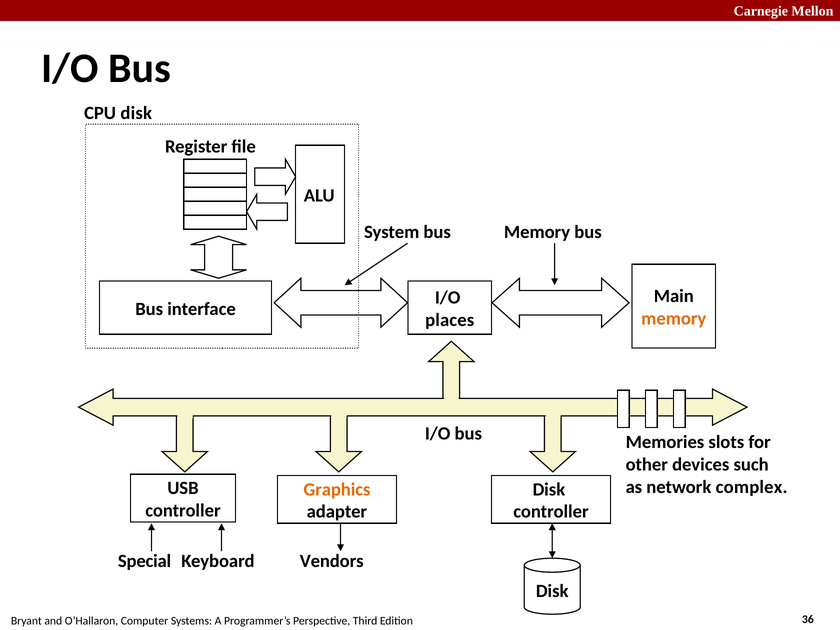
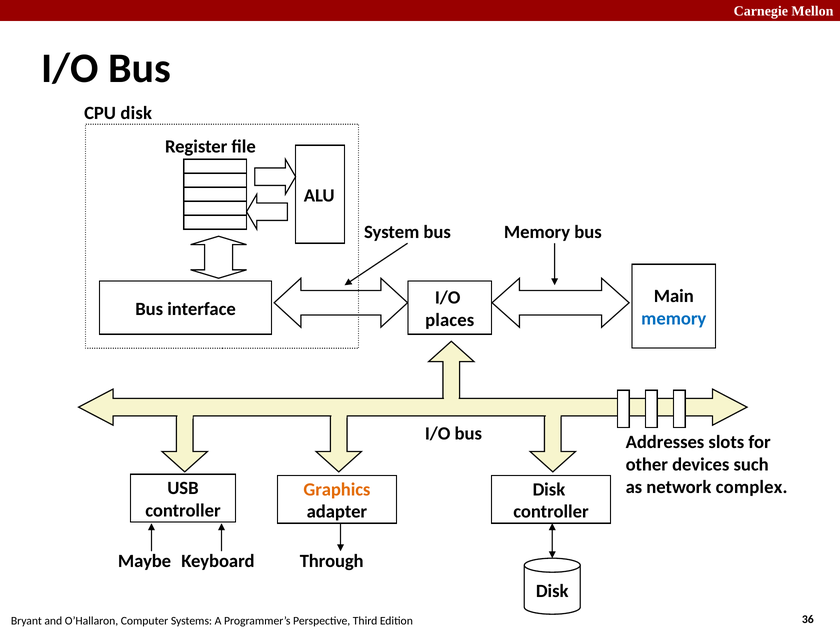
memory at (674, 319) colour: orange -> blue
Memories: Memories -> Addresses
Special: Special -> Maybe
Vendors: Vendors -> Through
